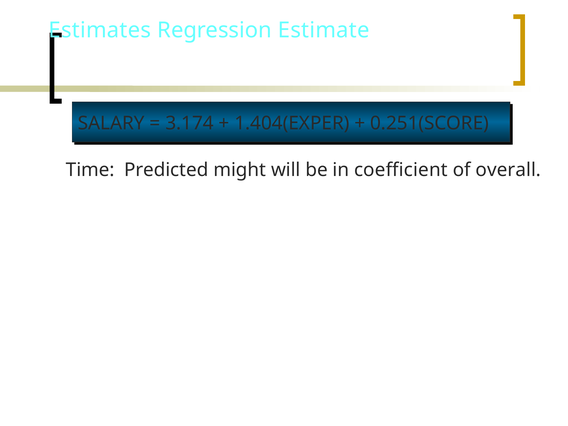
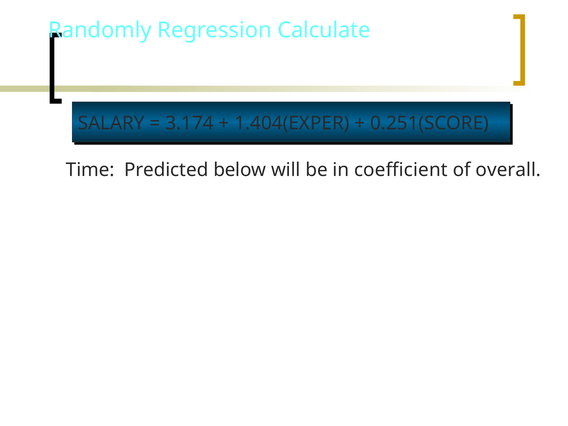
Estimates: Estimates -> Randomly
Estimate: Estimate -> Calculate
might: might -> below
